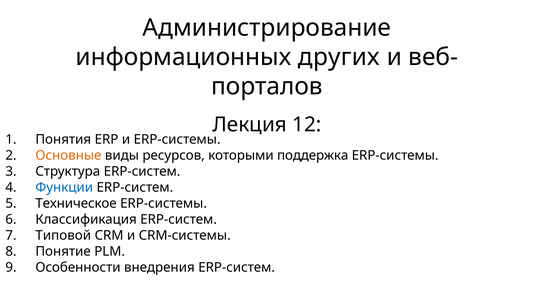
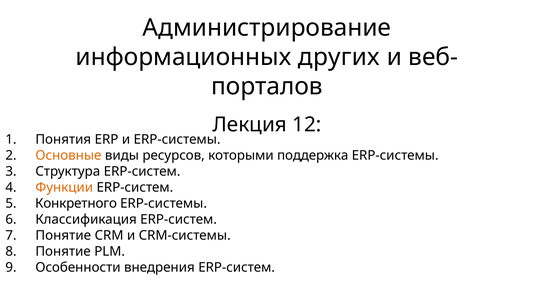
Функции colour: blue -> orange
Техническое: Техническое -> Конкретного
Типовой at (63, 236): Типовой -> Понятие
